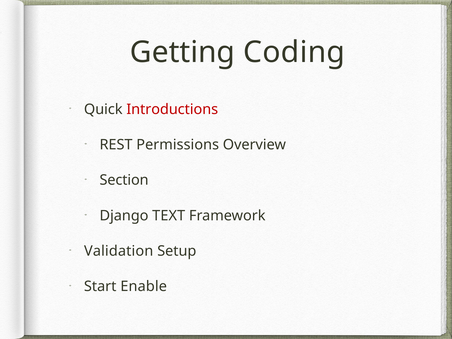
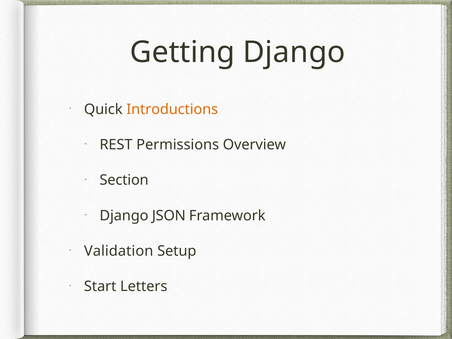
Getting Coding: Coding -> Django
Introductions colour: red -> orange
TEXT: TEXT -> JSON
Enable: Enable -> Letters
